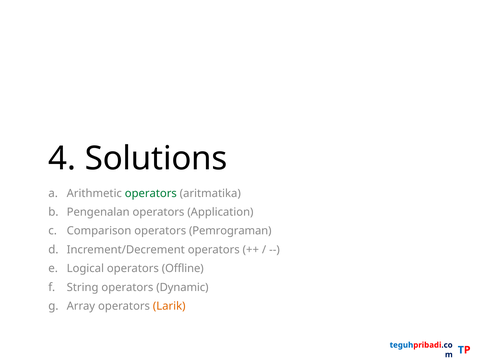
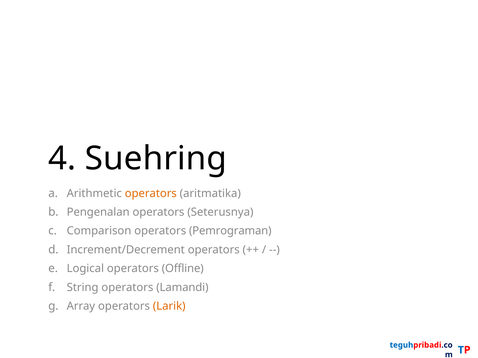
Solutions: Solutions -> Suehring
operators at (151, 194) colour: green -> orange
Application: Application -> Seterusnya
Dynamic: Dynamic -> Lamandi
